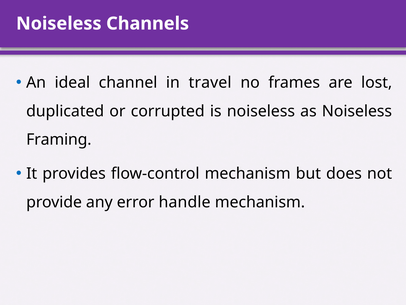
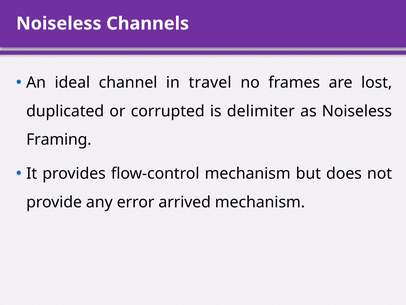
is noiseless: noiseless -> delimiter
handle: handle -> arrived
